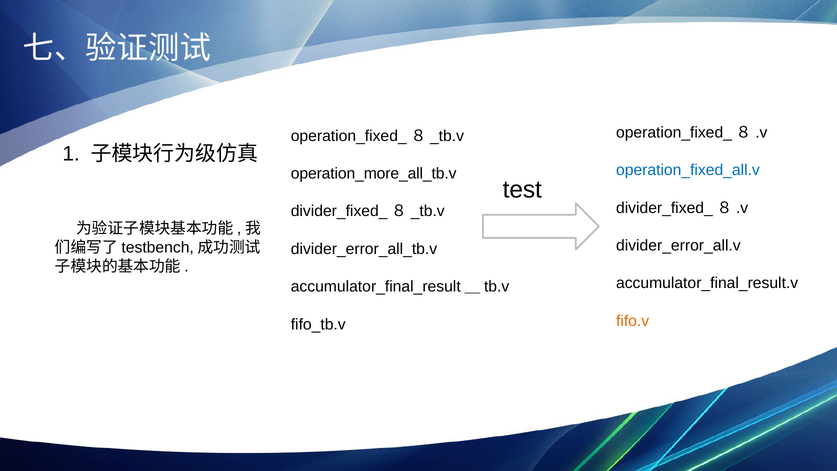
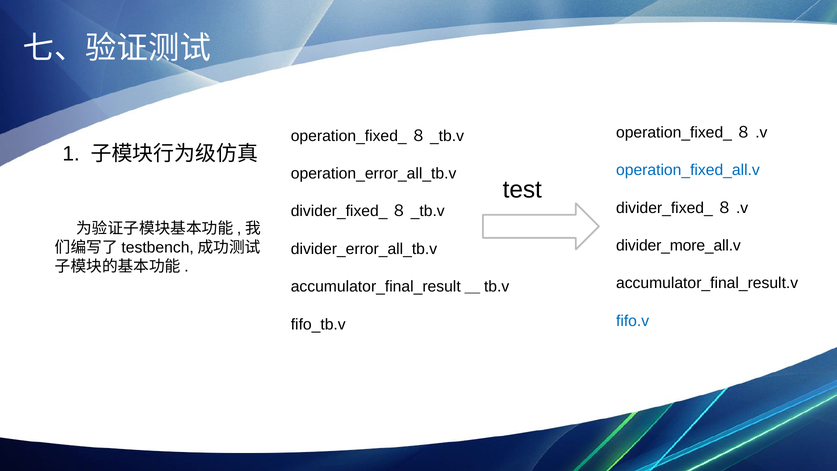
operation_more_all_tb.v: operation_more_all_tb.v -> operation_error_all_tb.v
divider_error_all.v: divider_error_all.v -> divider_more_all.v
fifo.v colour: orange -> blue
